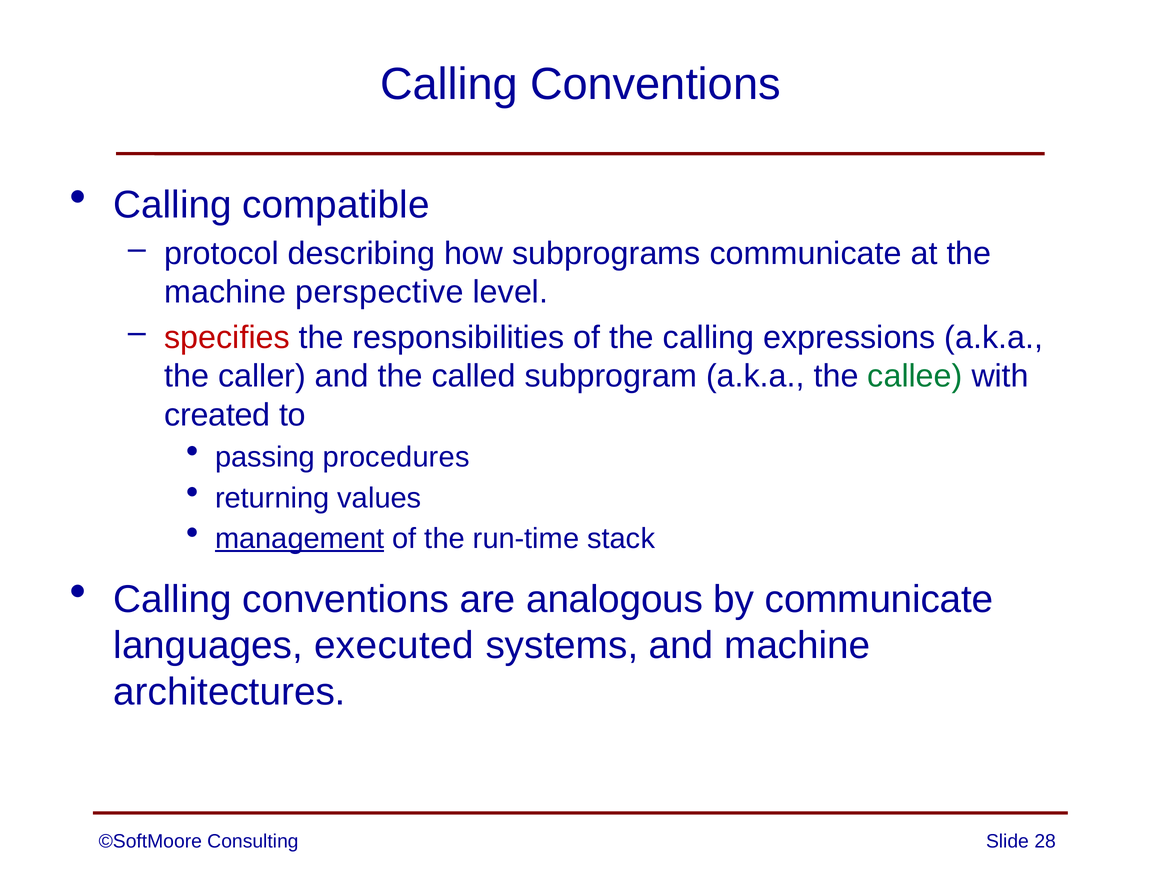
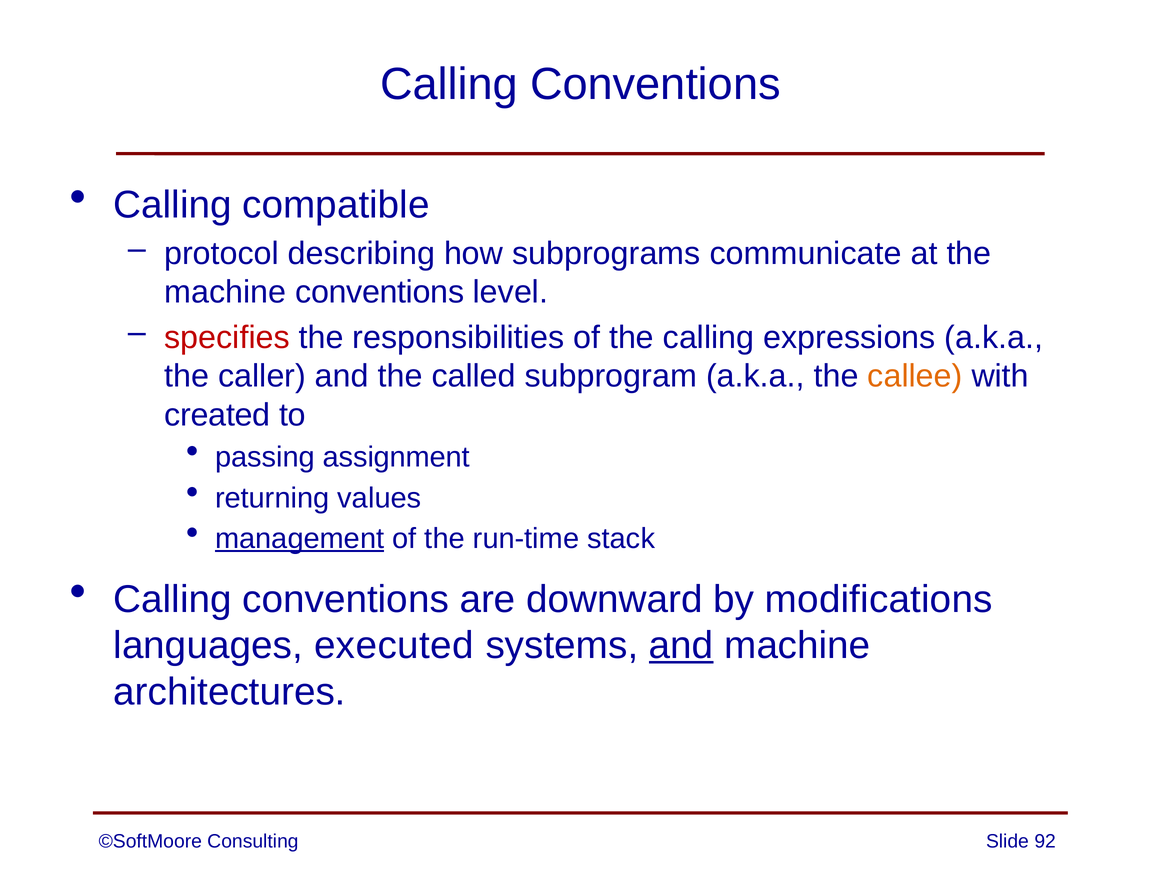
machine perspective: perspective -> conventions
callee colour: green -> orange
procedures: procedures -> assignment
analogous: analogous -> downward
by communicate: communicate -> modifications
and at (681, 646) underline: none -> present
28: 28 -> 92
